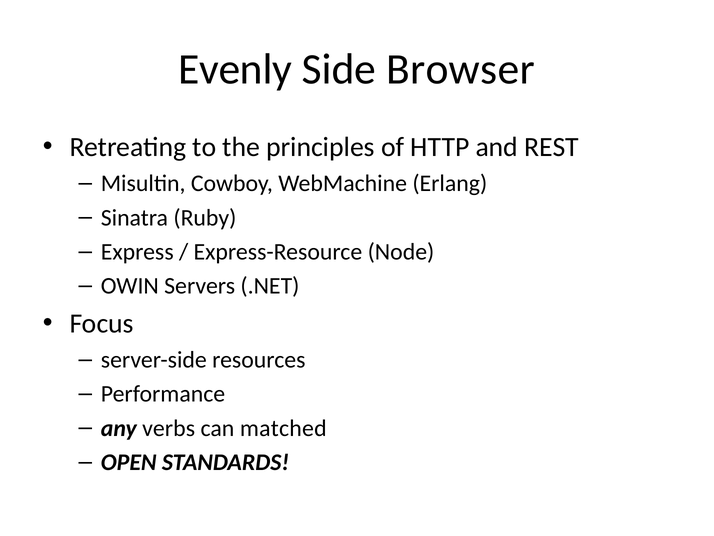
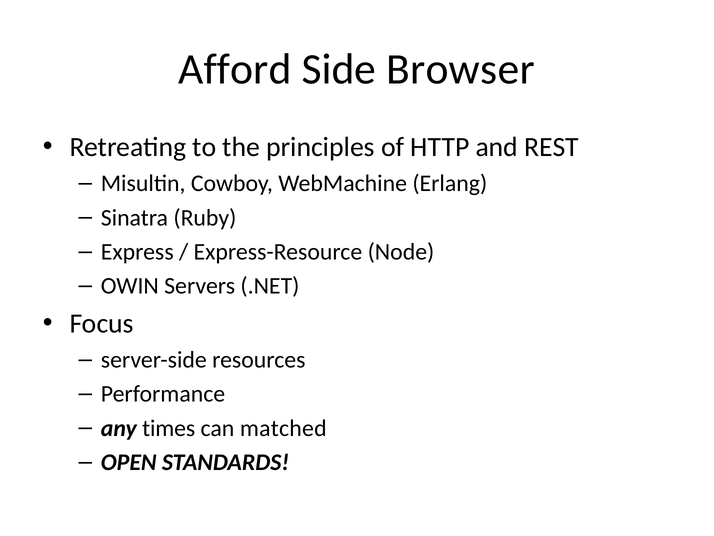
Evenly: Evenly -> Afford
verbs: verbs -> times
